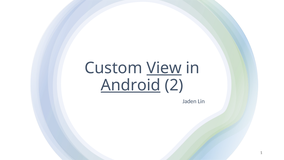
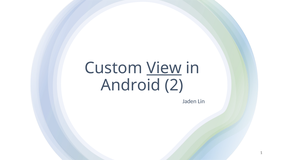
Android underline: present -> none
